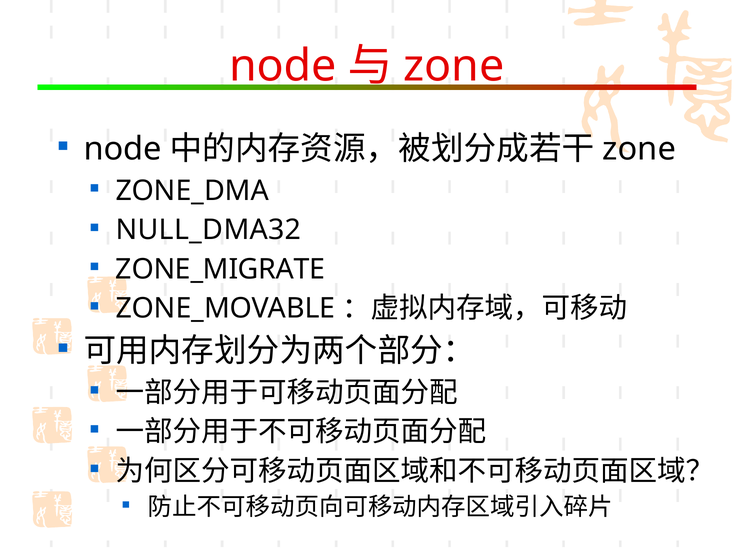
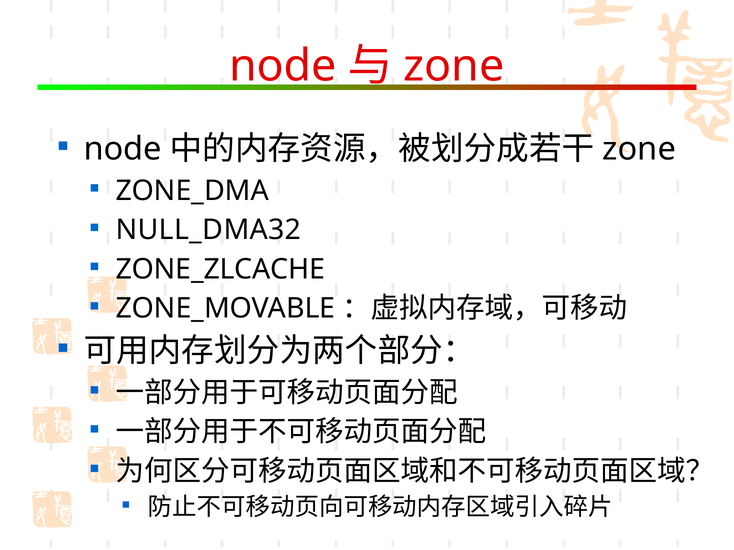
ZONE_MIGRATE: ZONE_MIGRATE -> ZONE_ZLCACHE
